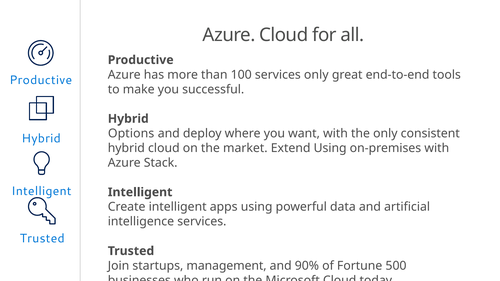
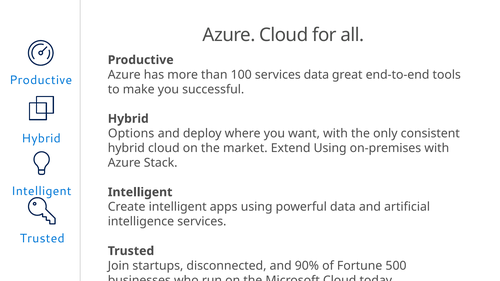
services only: only -> data
management: management -> disconnected
